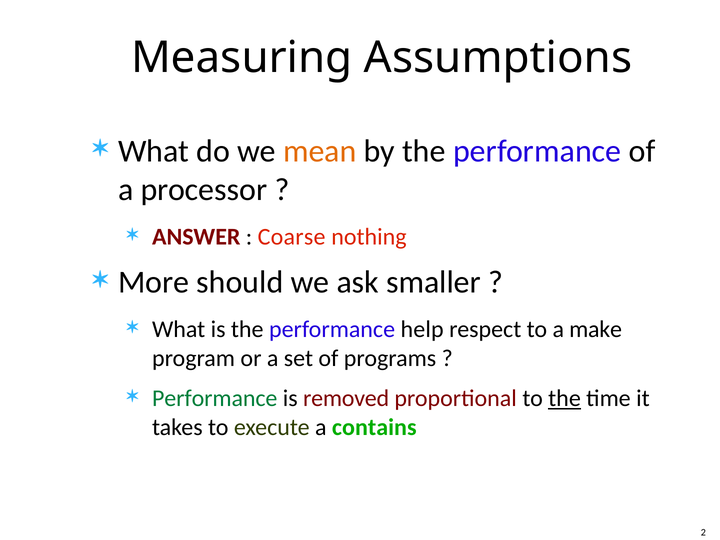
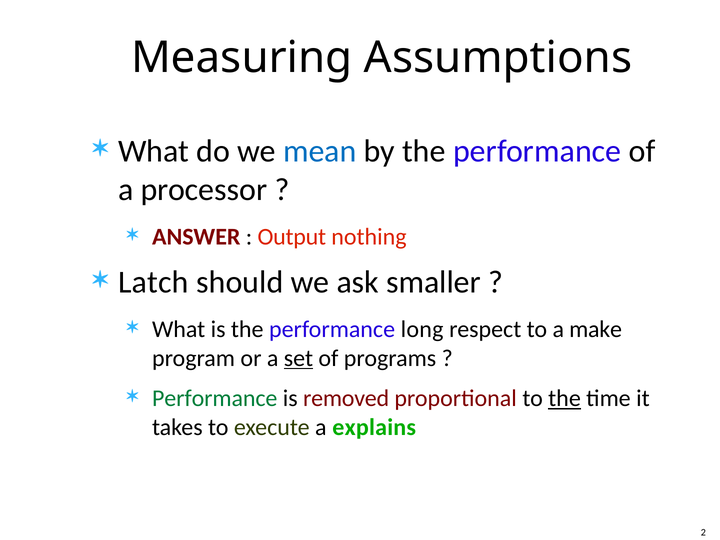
mean colour: orange -> blue
Coarse: Coarse -> Output
More: More -> Latch
help: help -> long
set underline: none -> present
contains: contains -> explains
